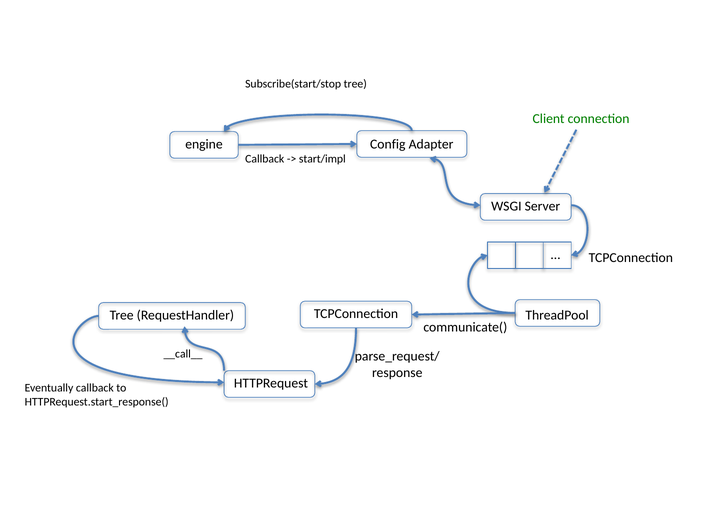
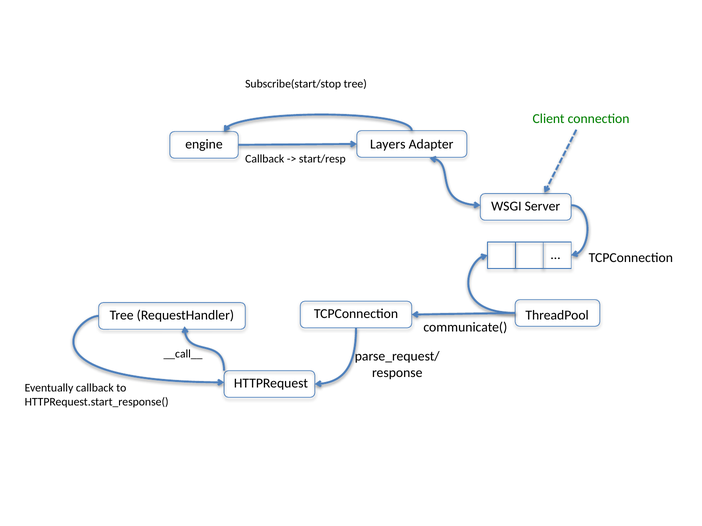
Config: Config -> Layers
start/impl: start/impl -> start/resp
